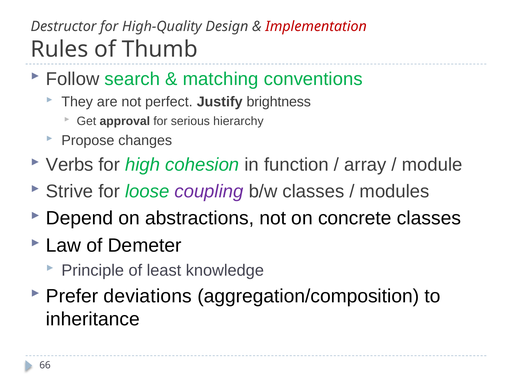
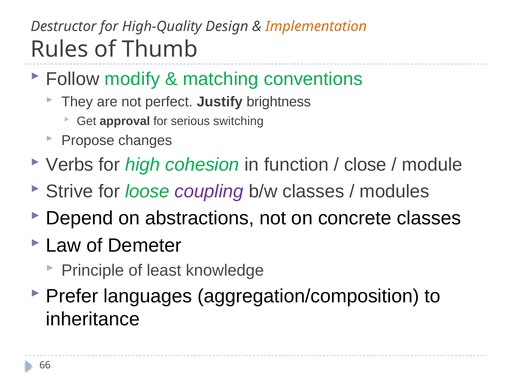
Implementation colour: red -> orange
search: search -> modify
hierarchy: hierarchy -> switching
array: array -> close
deviations: deviations -> languages
